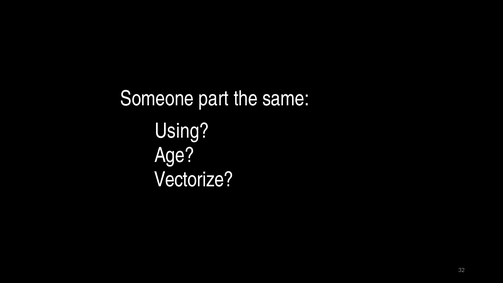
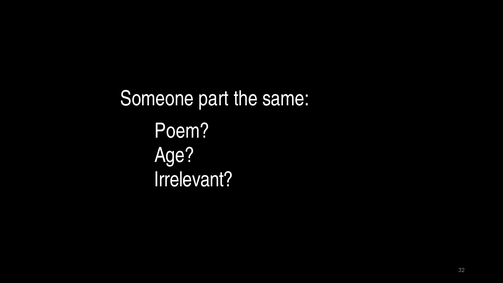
Using: Using -> Poem
Vectorize: Vectorize -> Irrelevant
